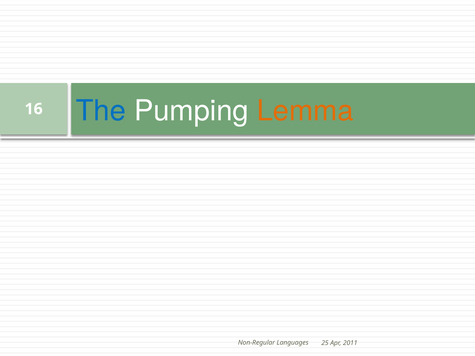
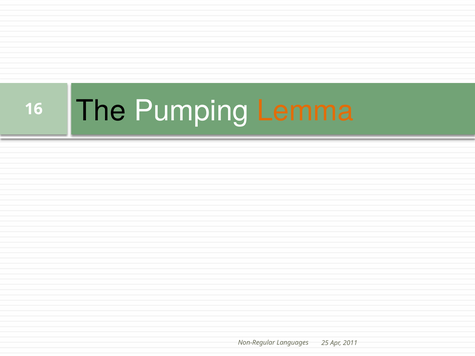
The colour: blue -> black
